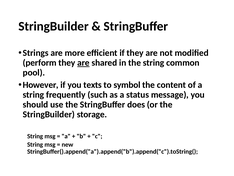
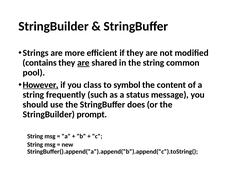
perform: perform -> contains
However underline: none -> present
texts: texts -> class
storage: storage -> prompt
